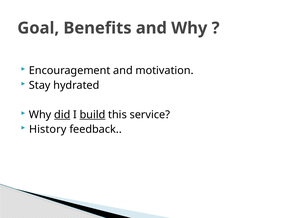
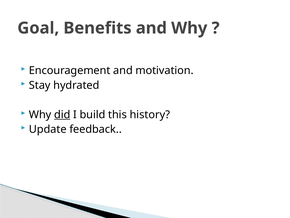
build underline: present -> none
service: service -> history
History: History -> Update
